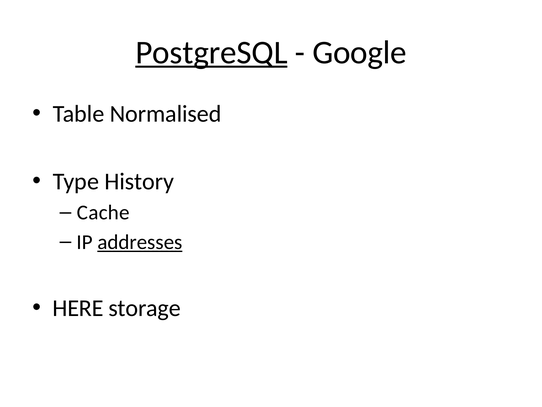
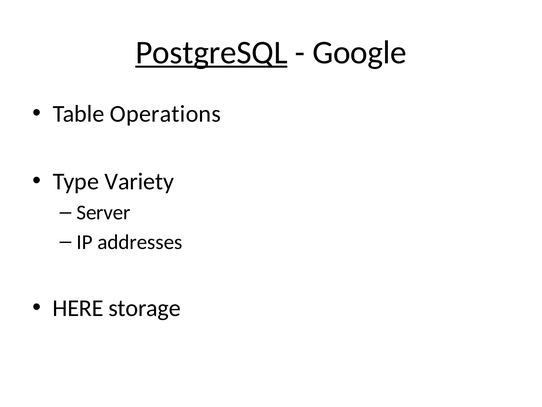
Normalised: Normalised -> Operations
History: History -> Variety
Cache: Cache -> Server
addresses underline: present -> none
